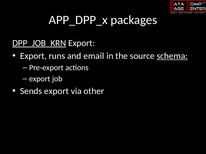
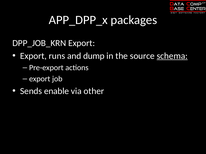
DPP_JOB_KRN underline: present -> none
email: email -> dump
Sends export: export -> enable
